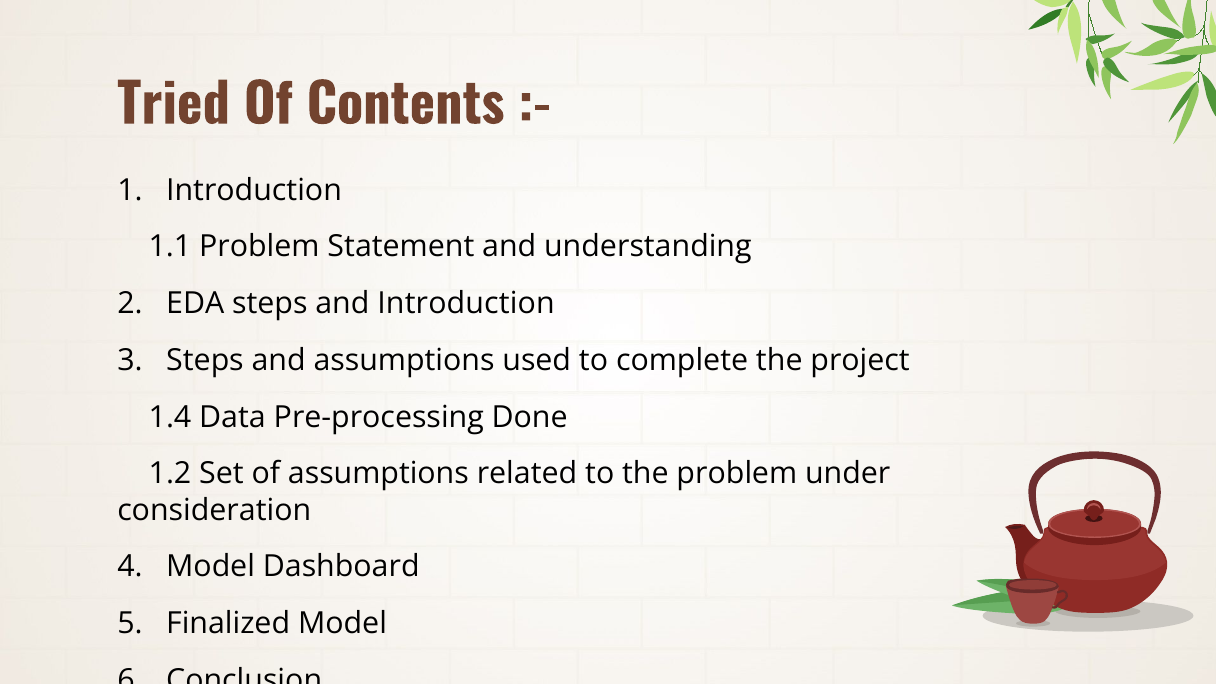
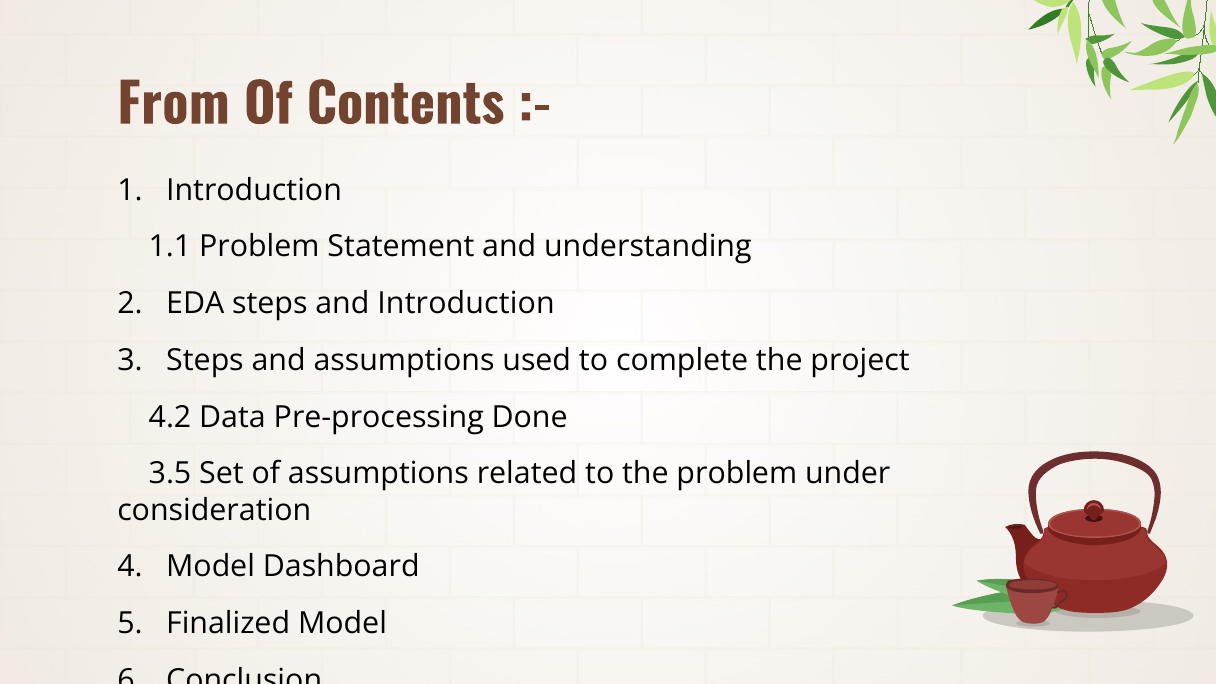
Tried: Tried -> From
1.4: 1.4 -> 4.2
1.2: 1.2 -> 3.5
